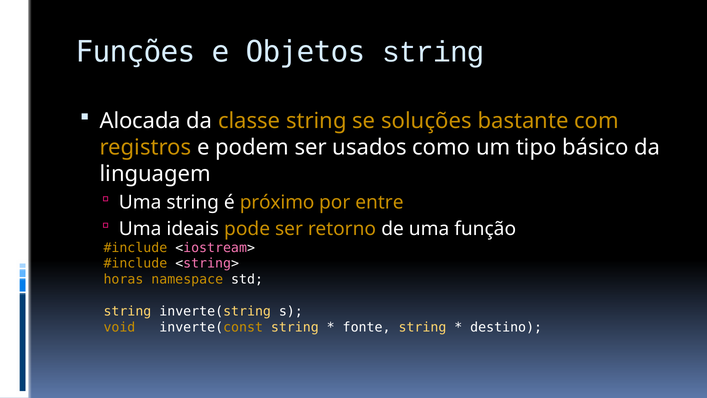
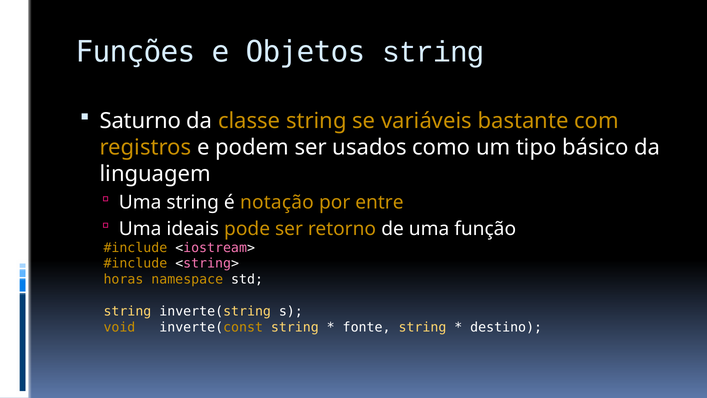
Alocada: Alocada -> Saturno
soluções: soluções -> variáveis
próximo: próximo -> notação
